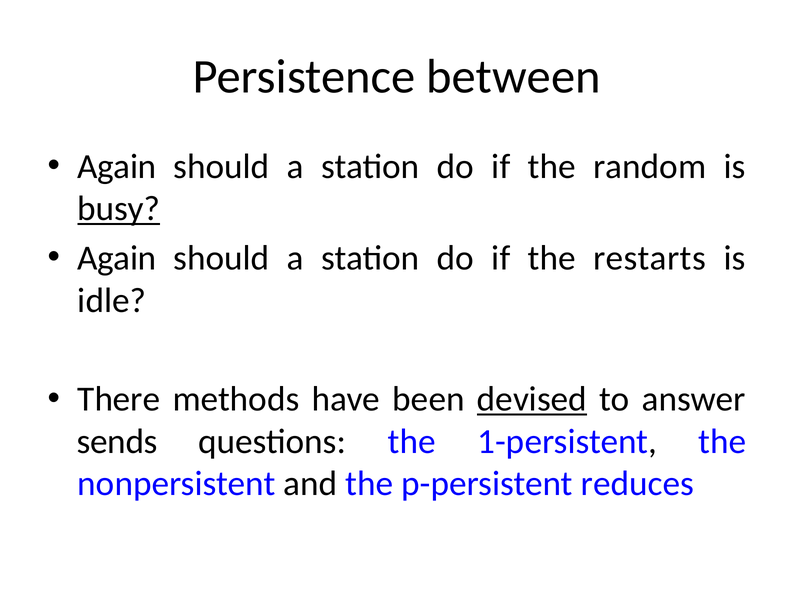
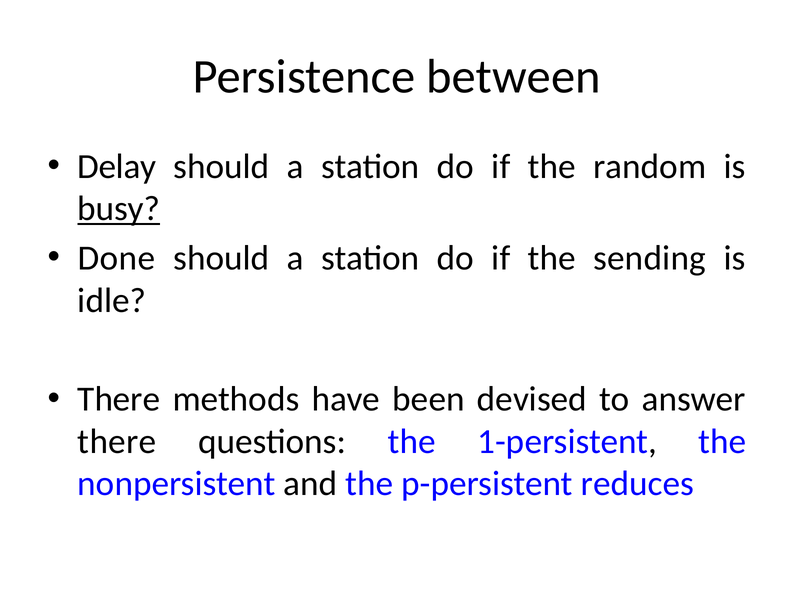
Again at (117, 167): Again -> Delay
Again at (117, 258): Again -> Done
restarts: restarts -> sending
devised underline: present -> none
sends at (117, 442): sends -> there
